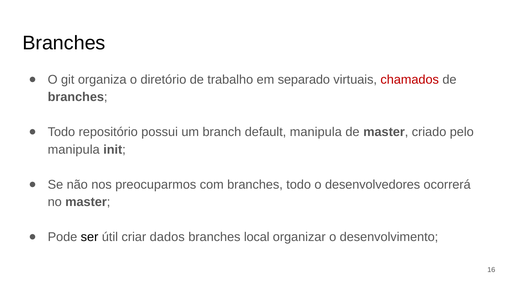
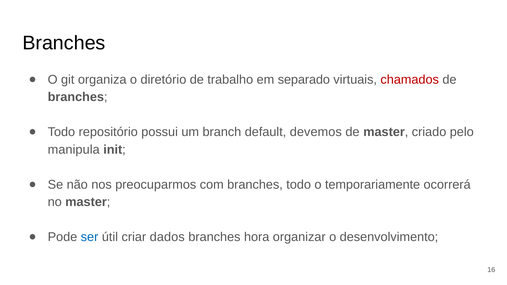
default manipula: manipula -> devemos
desenvolvedores: desenvolvedores -> temporariamente
ser colour: black -> blue
local: local -> hora
